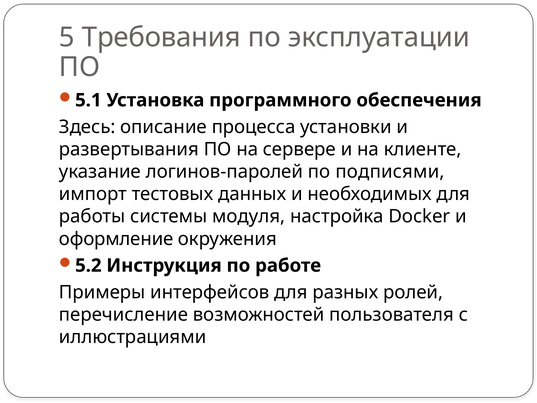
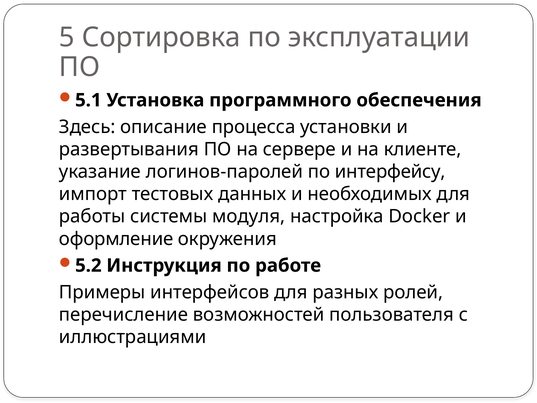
Требования: Требования -> Сортировка
подписями: подписями -> интерфейсу
